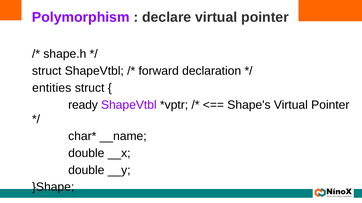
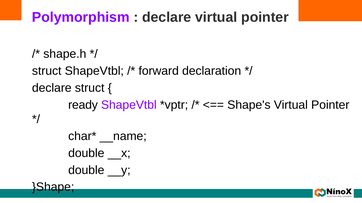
entities at (52, 88): entities -> declare
